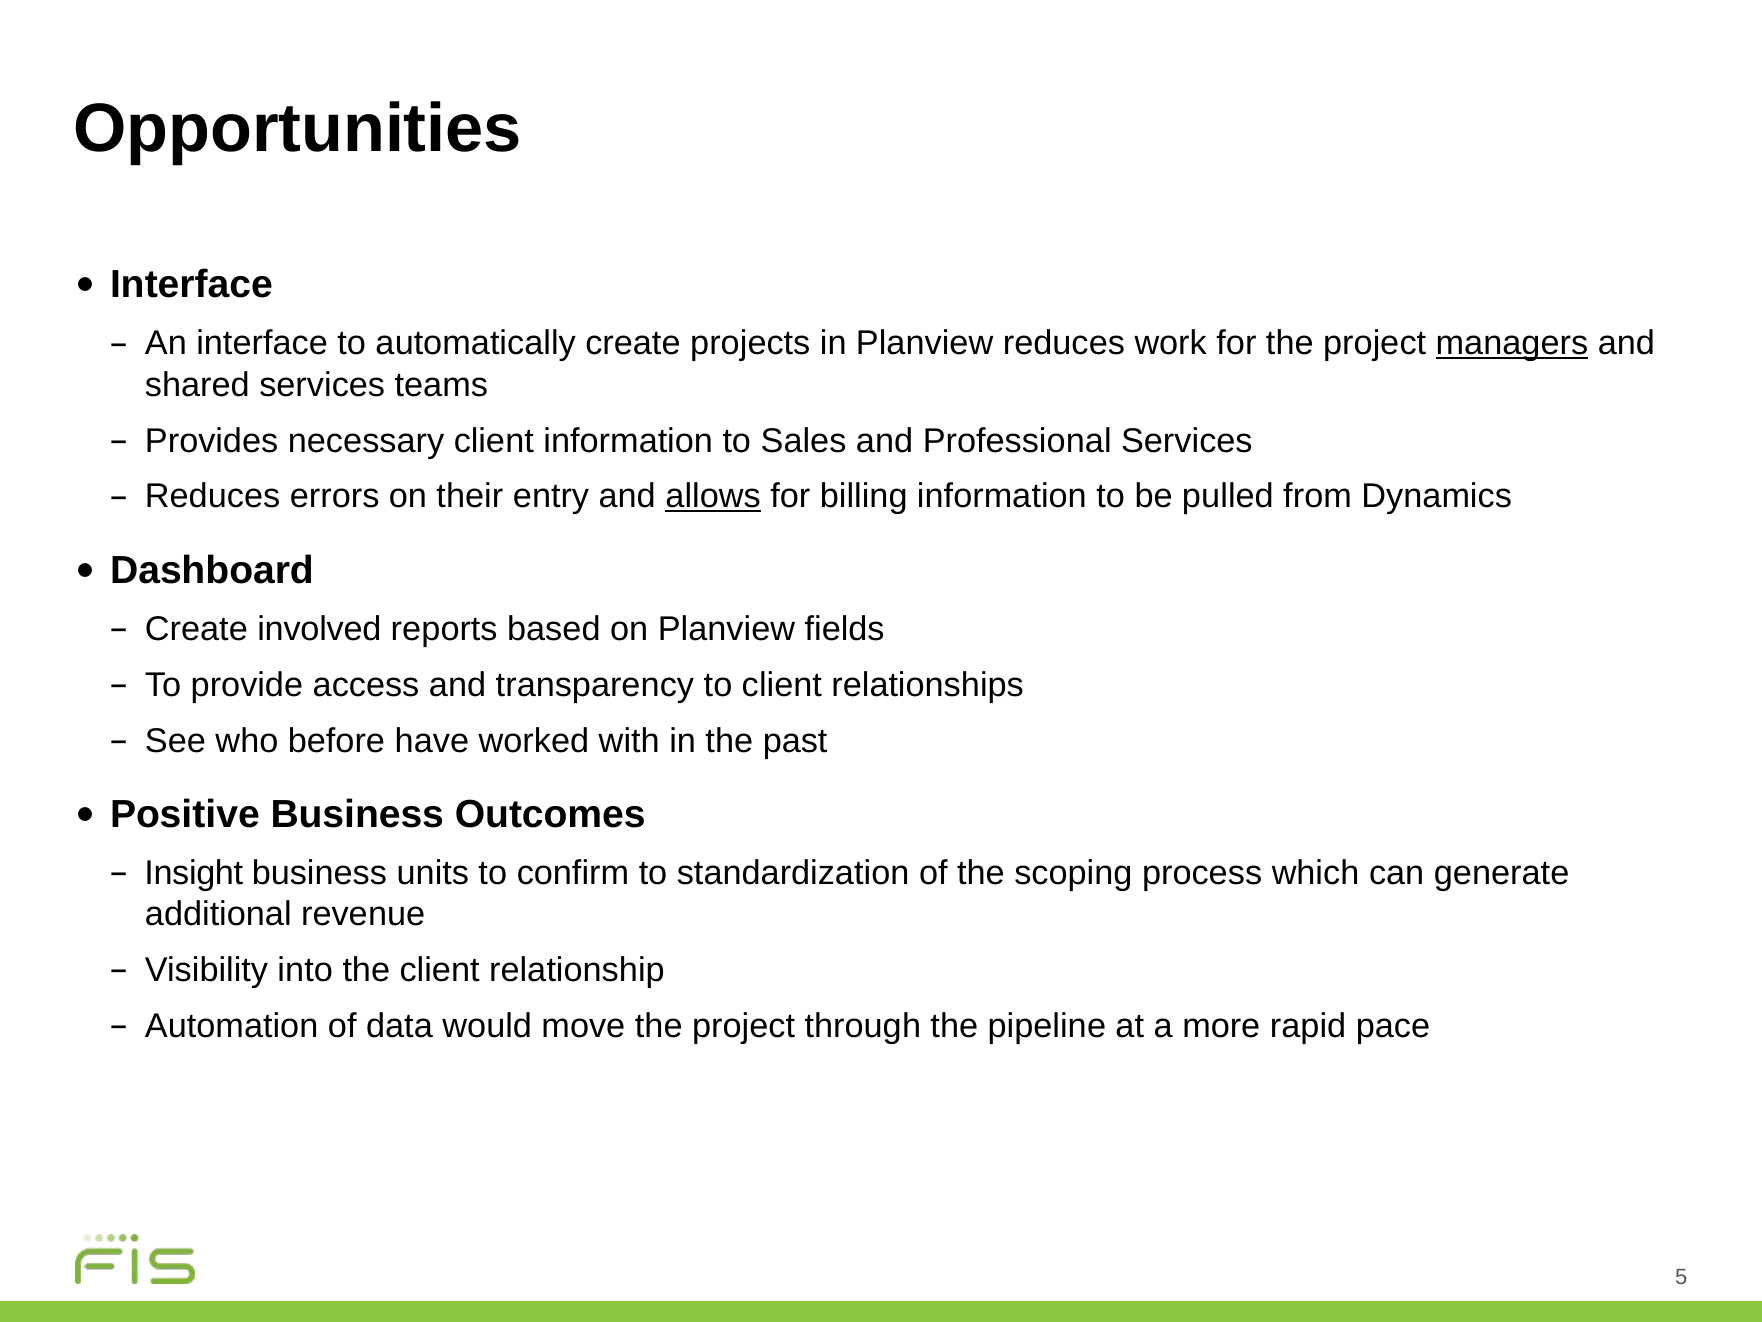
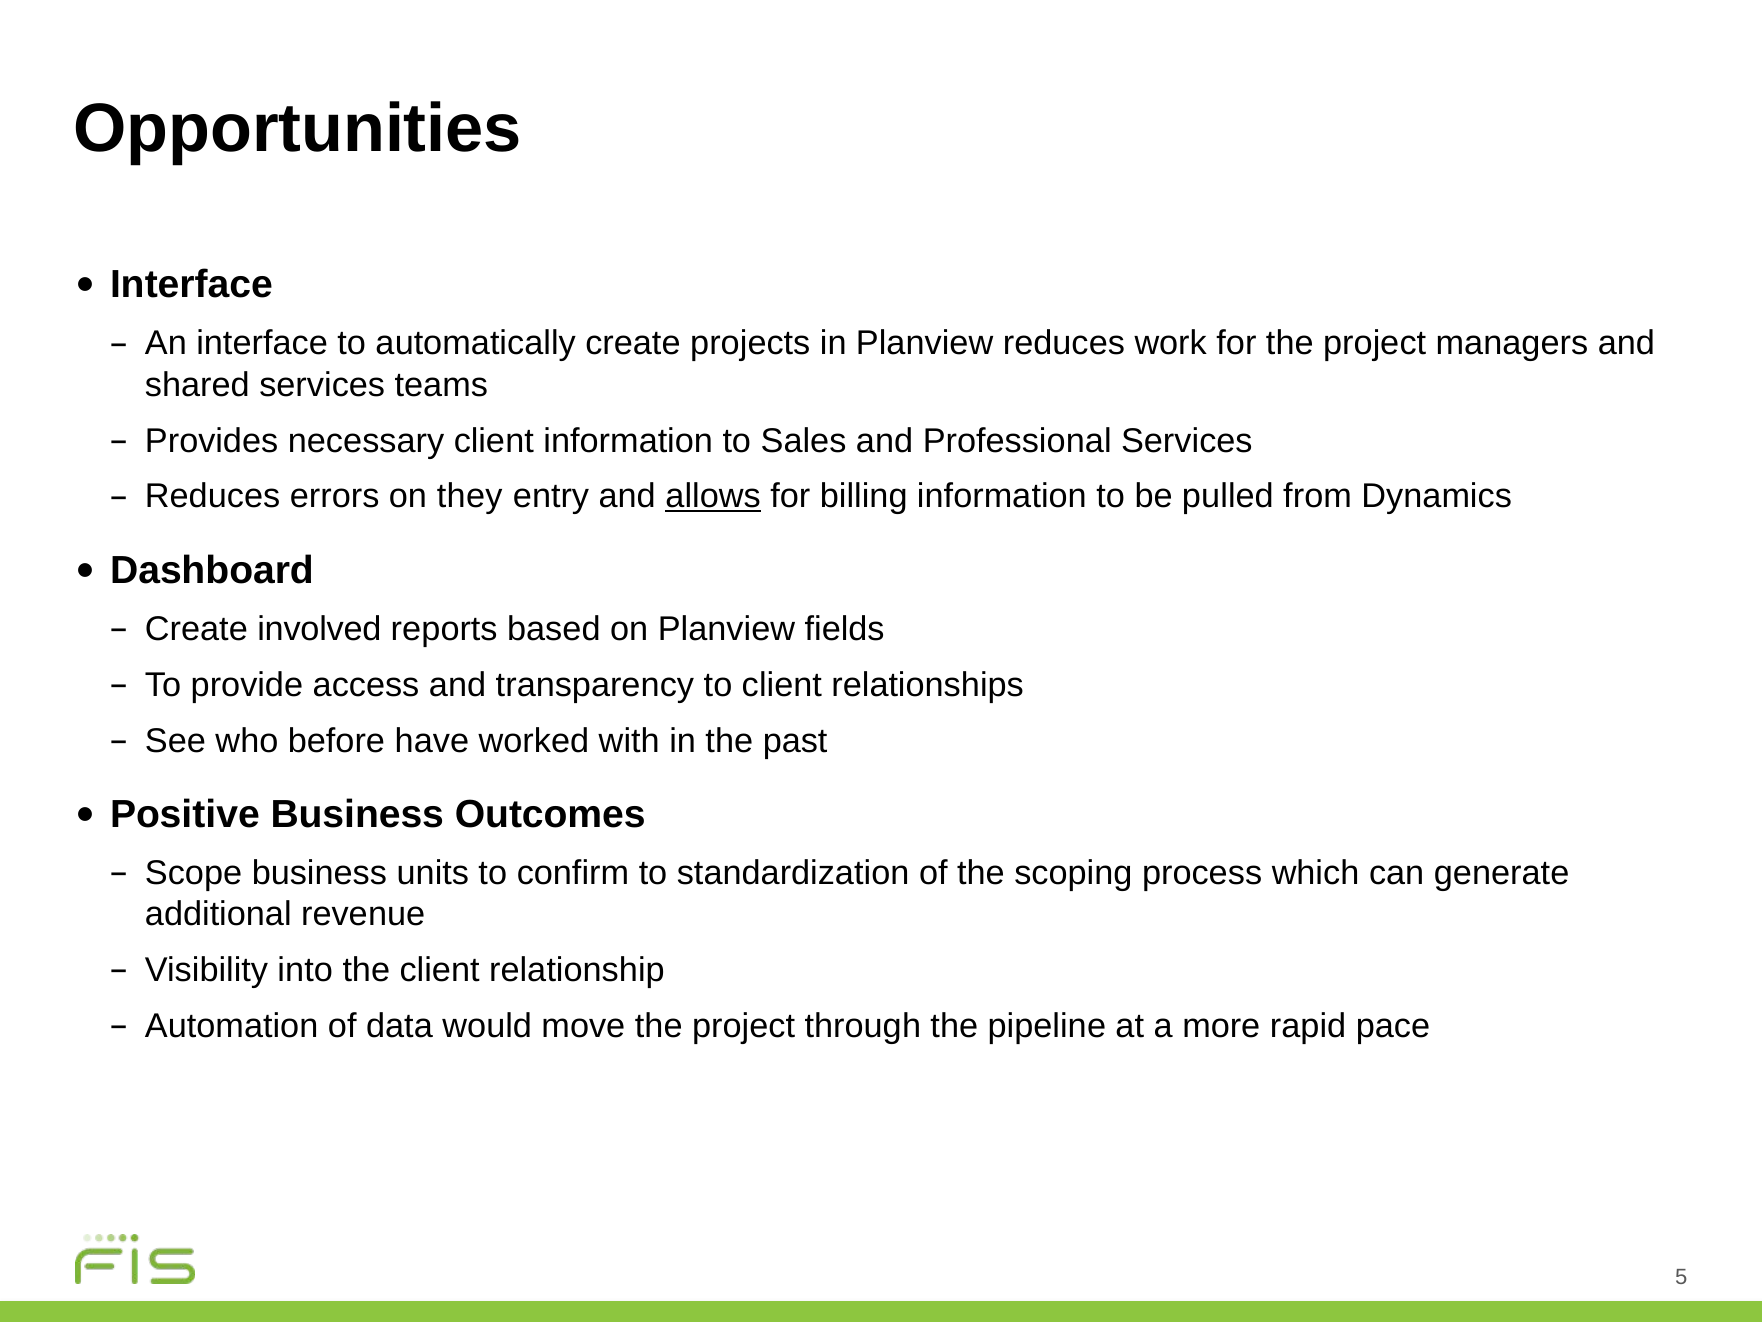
managers underline: present -> none
their: their -> they
Insight: Insight -> Scope
